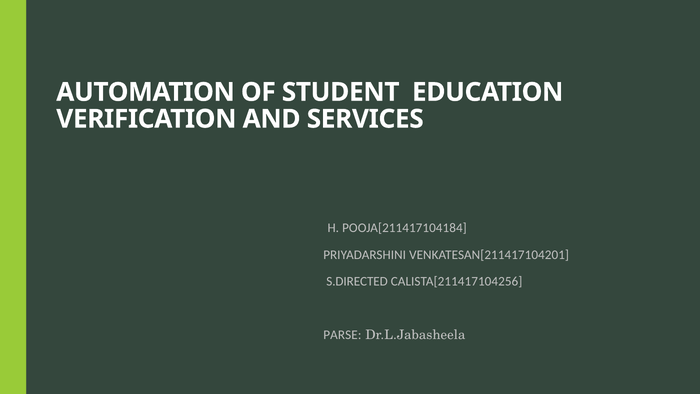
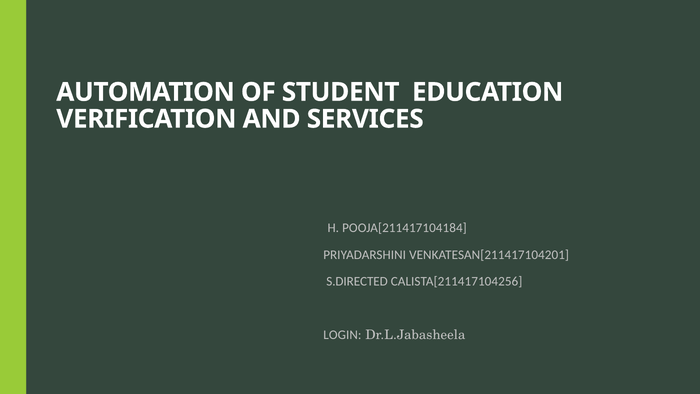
PARSE: PARSE -> LOGIN
